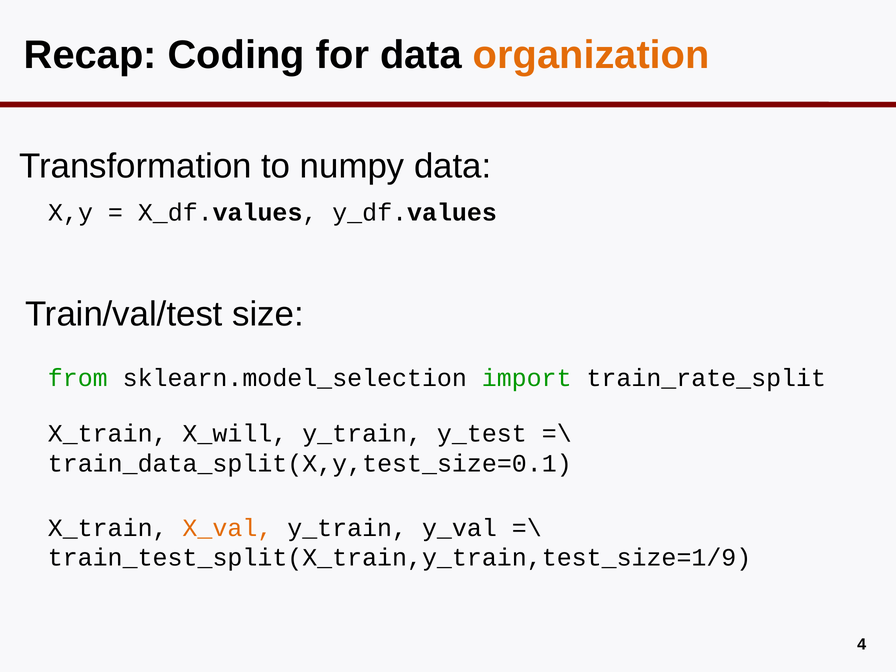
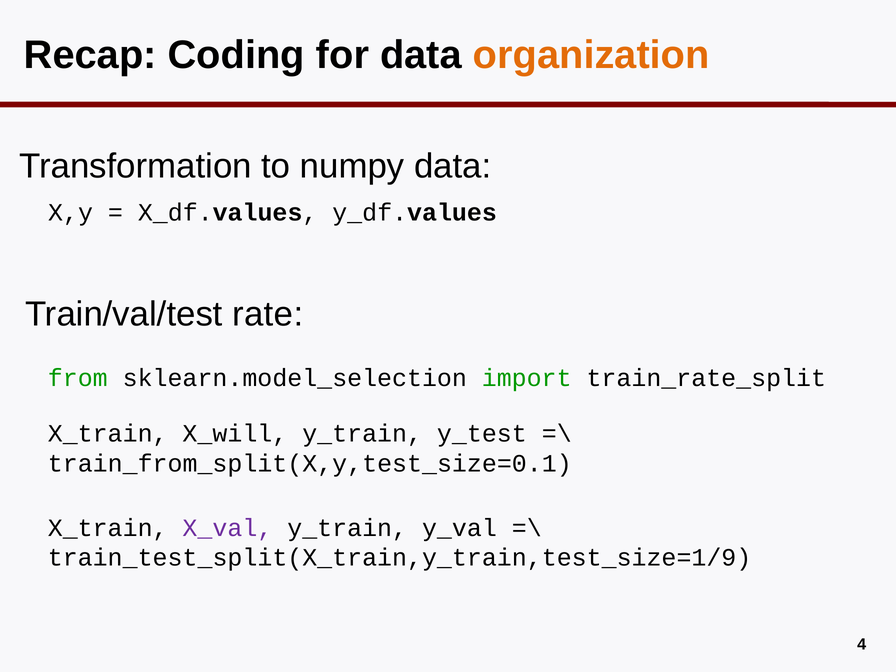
size: size -> rate
train_data_split(X,y,test_size=0.1: train_data_split(X,y,test_size=0.1 -> train_from_split(X,y,test_size=0.1
X_val colour: orange -> purple
